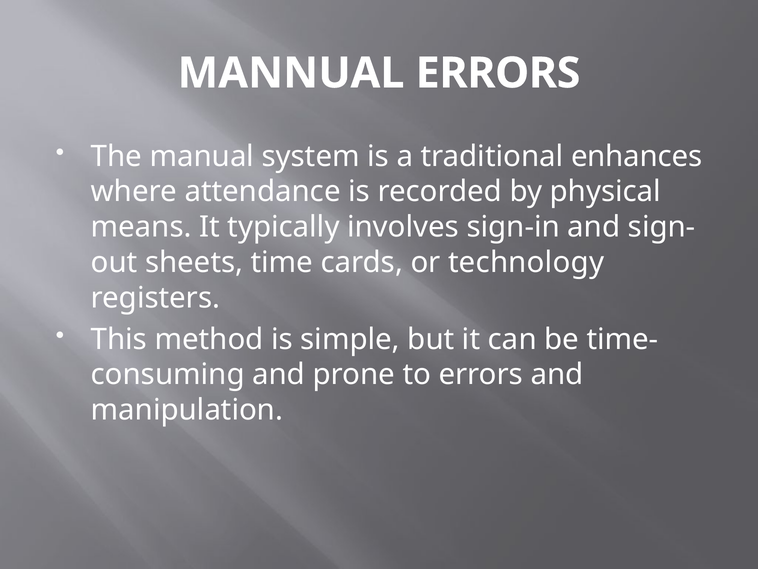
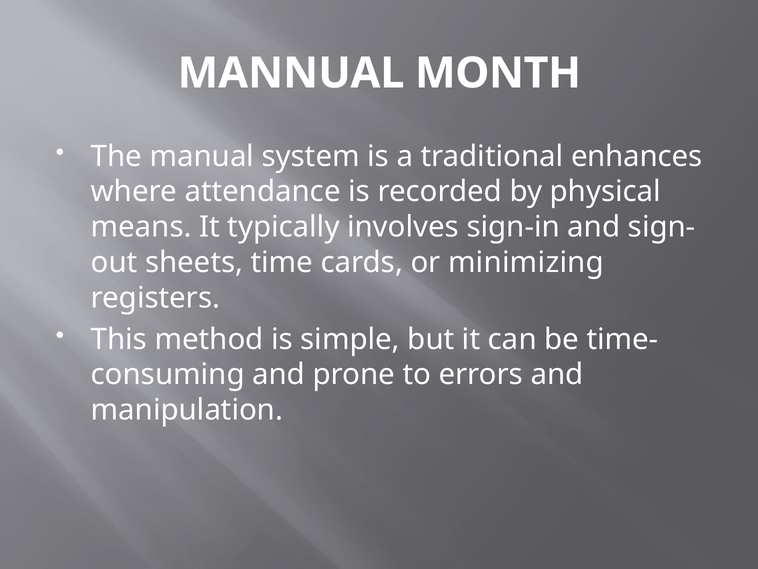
MANNUAL ERRORS: ERRORS -> MONTH
technology: technology -> minimizing
